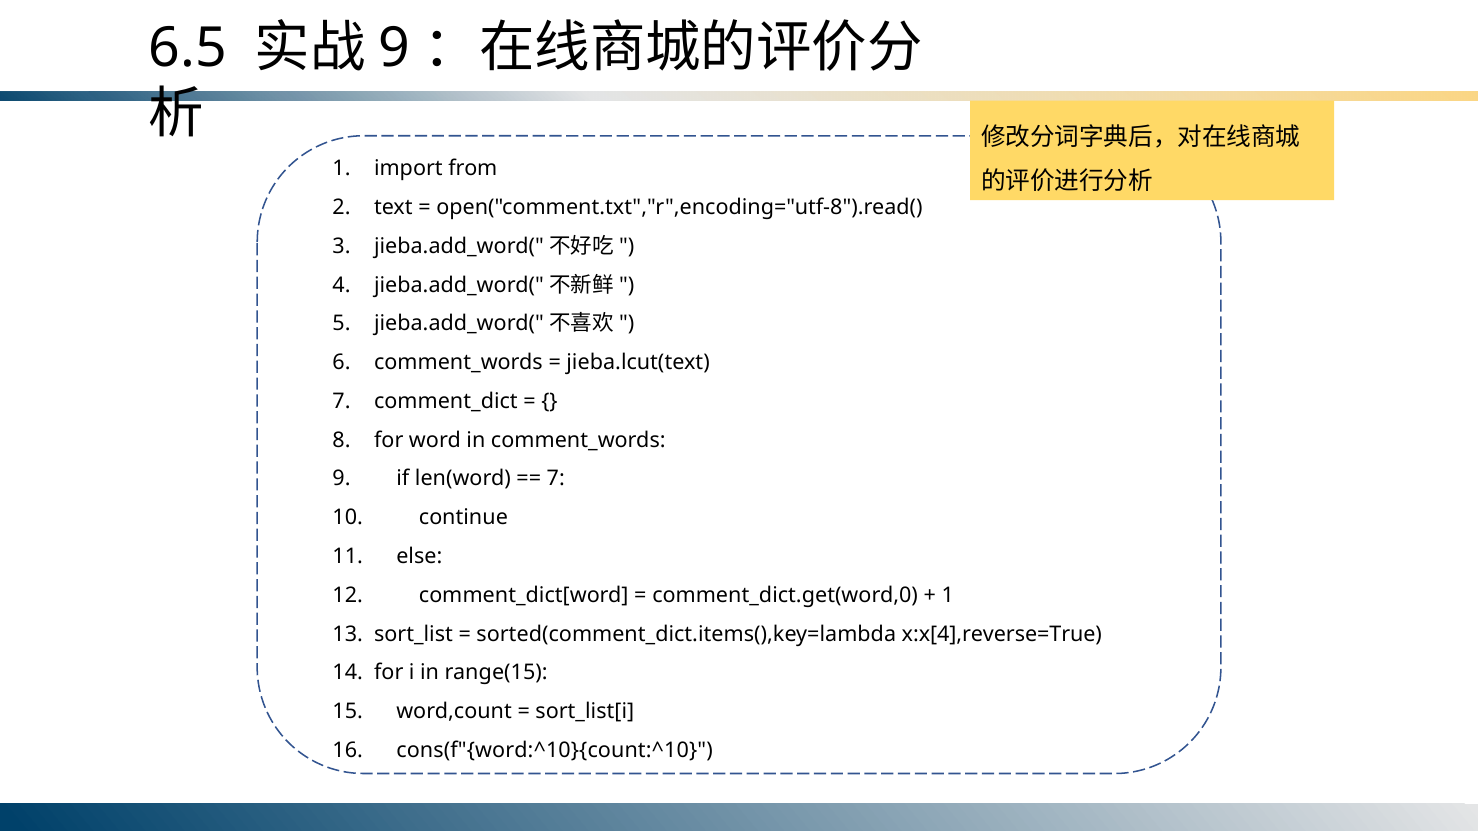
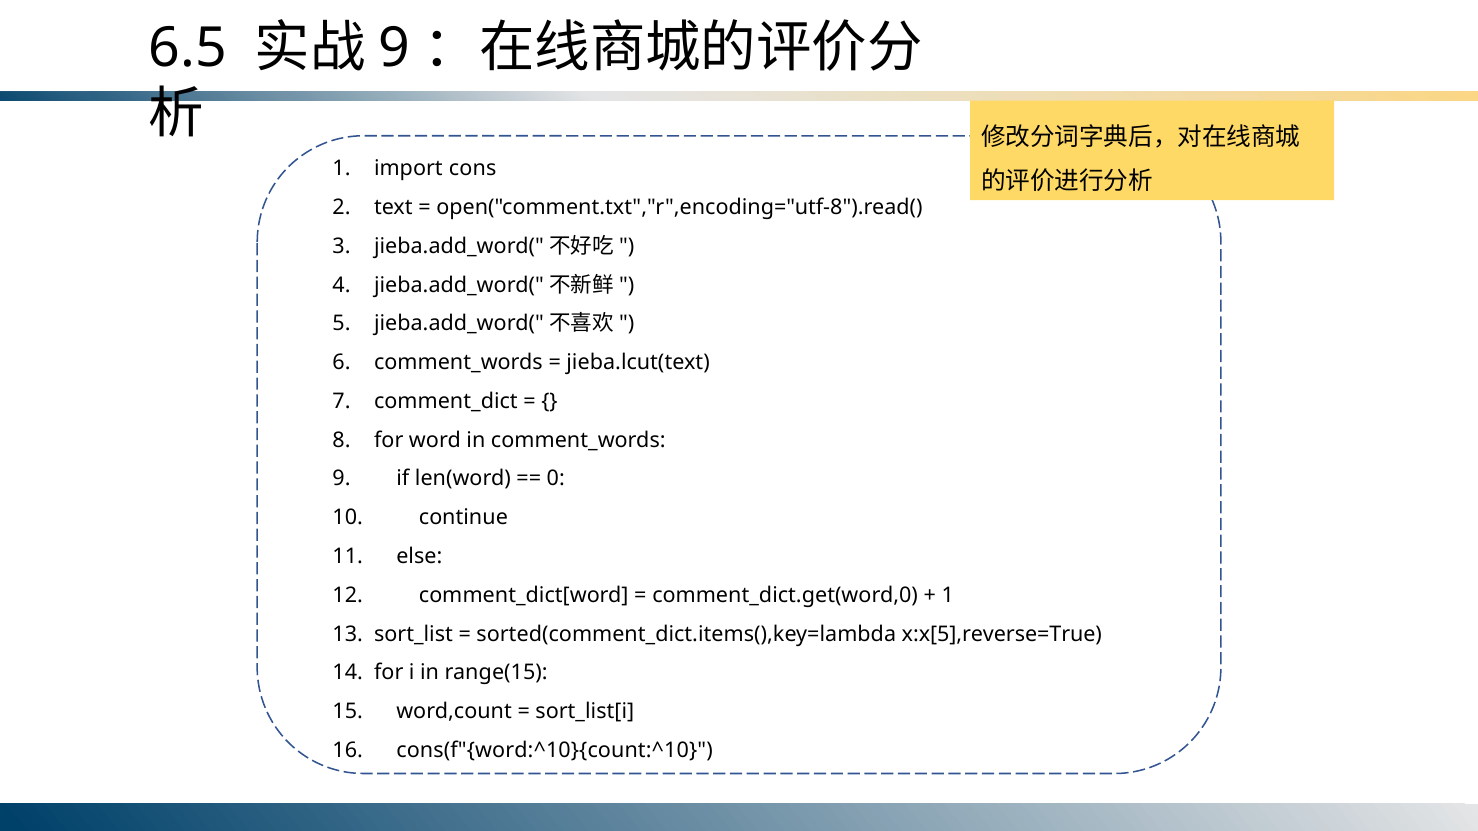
from: from -> cons
7 at (556, 479): 7 -> 0
x:x[4],reverse=True: x:x[4],reverse=True -> x:x[5],reverse=True
